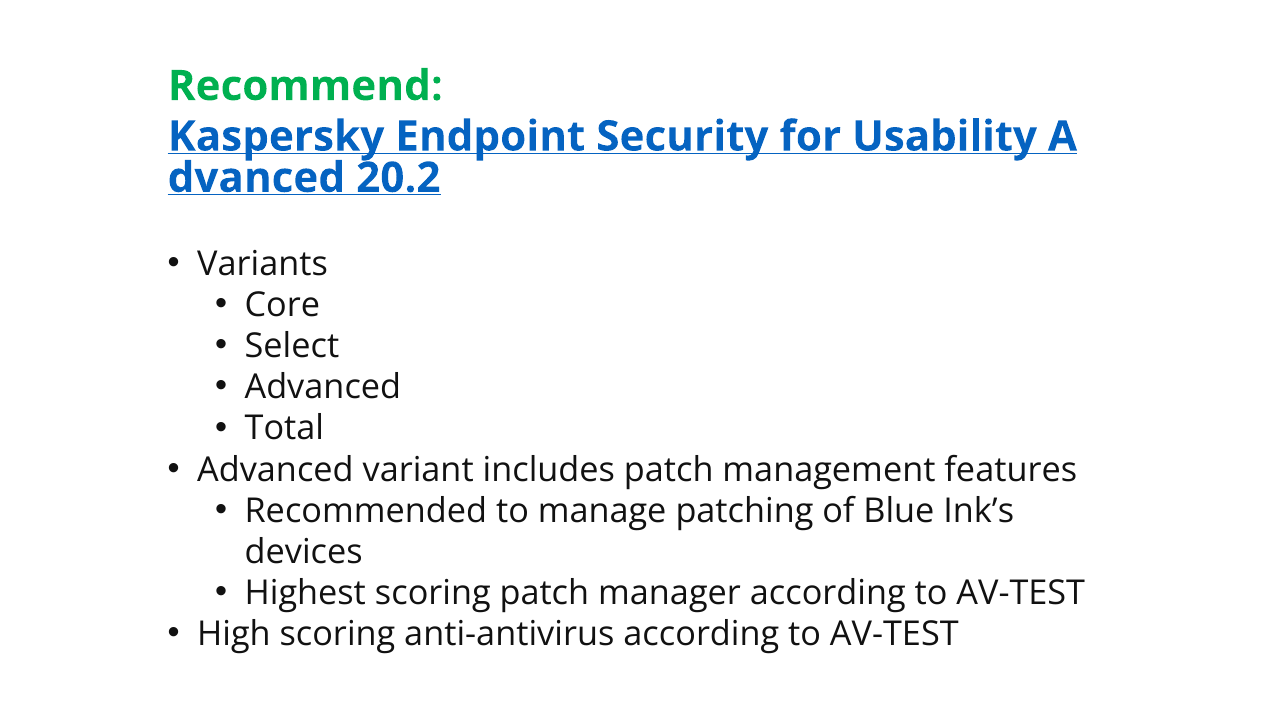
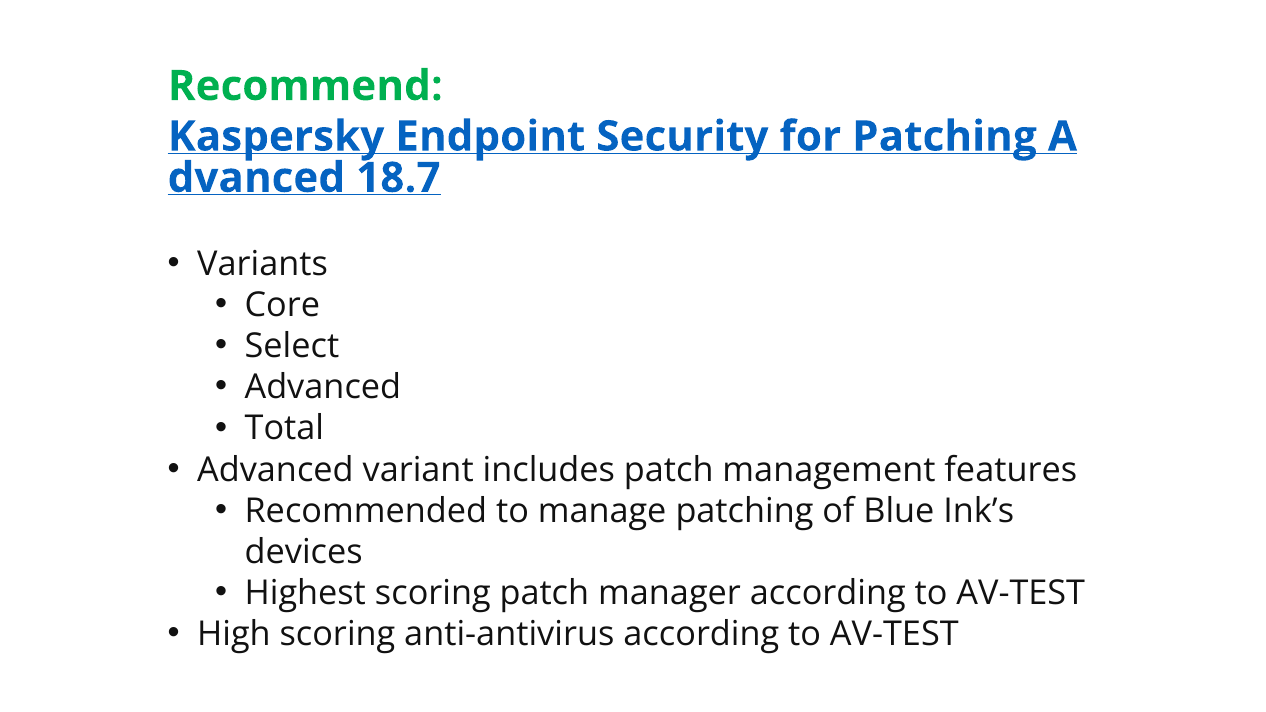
for Usability: Usability -> Patching
20.2: 20.2 -> 18.7
